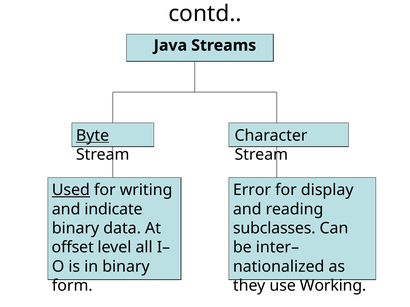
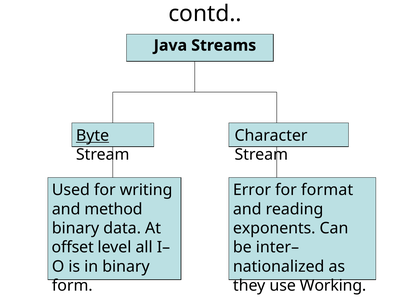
Used underline: present -> none
display: display -> format
indicate: indicate -> method
subclasses: subclasses -> exponents
